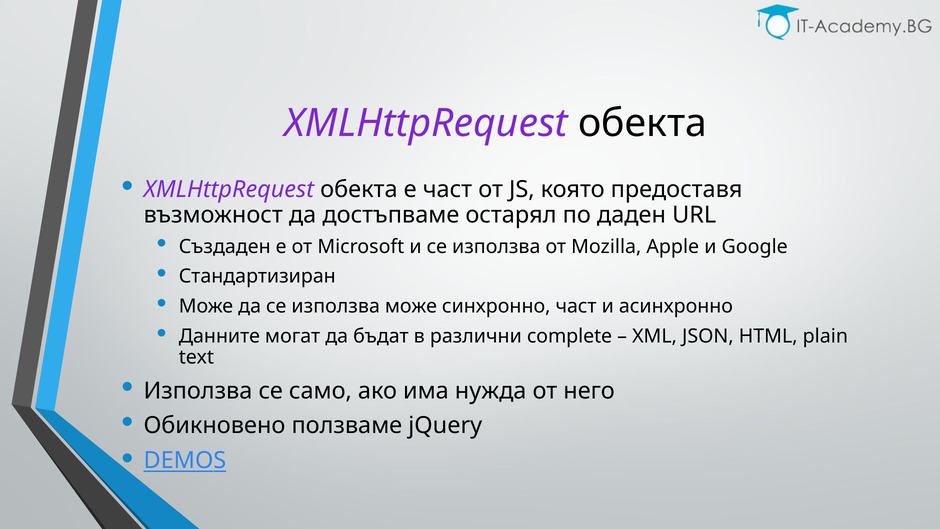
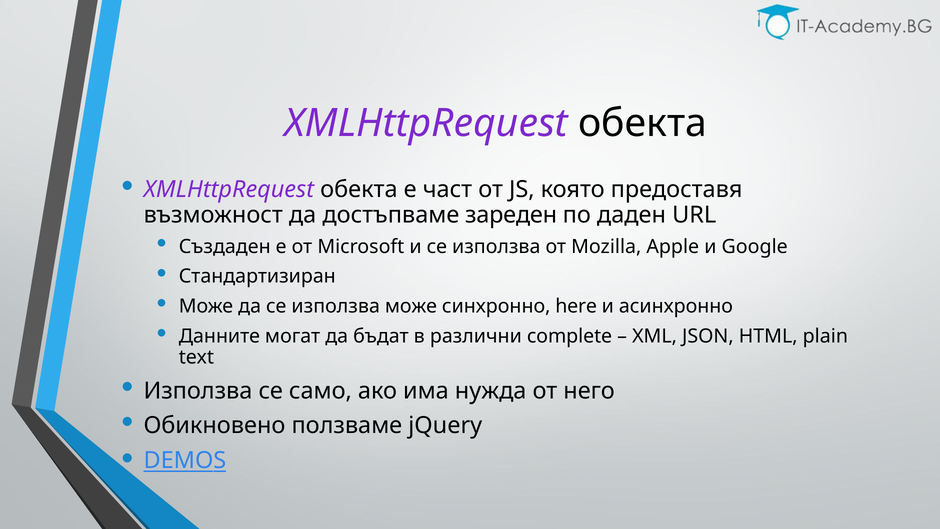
остарял: остарял -> зареден
синхронно част: част -> here
